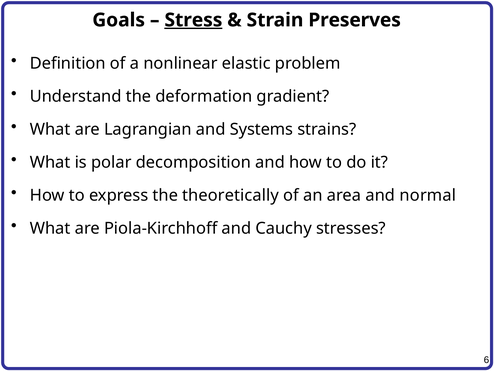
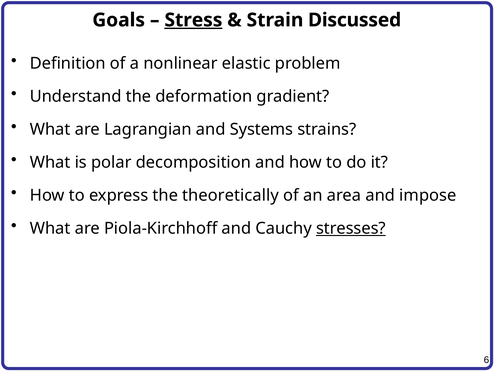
Preserves: Preserves -> Discussed
normal: normal -> impose
stresses underline: none -> present
